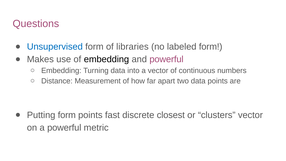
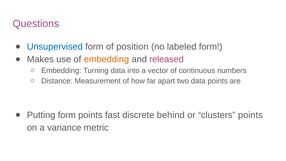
libraries: libraries -> position
embedding at (106, 59) colour: black -> orange
and powerful: powerful -> released
closest: closest -> behind
clusters vector: vector -> points
a powerful: powerful -> variance
